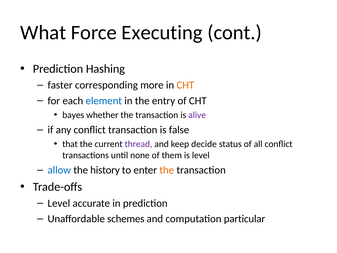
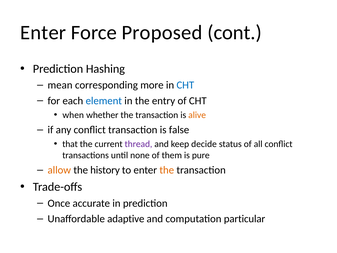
What at (43, 33): What -> Enter
Executing: Executing -> Proposed
faster: faster -> mean
CHT at (185, 85) colour: orange -> blue
bayes: bayes -> when
alive colour: purple -> orange
is level: level -> pure
allow colour: blue -> orange
Level at (59, 203): Level -> Once
schemes: schemes -> adaptive
